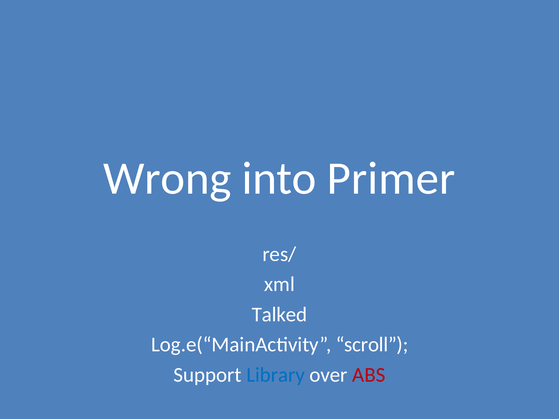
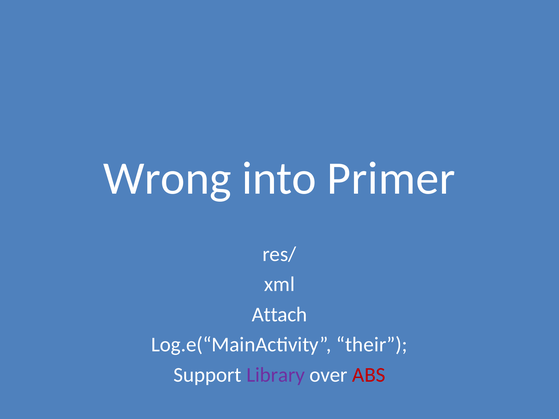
Talked: Talked -> Attach
scroll: scroll -> their
Library colour: blue -> purple
